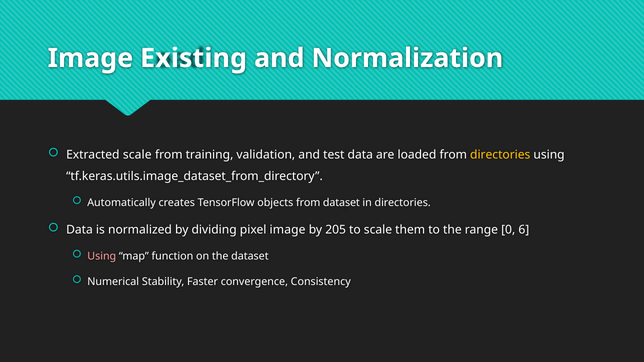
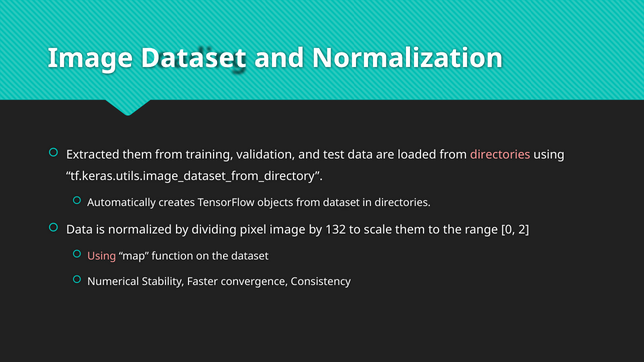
Image Existing: Existing -> Dataset
Extracted scale: scale -> them
directories at (500, 155) colour: yellow -> pink
205: 205 -> 132
6: 6 -> 2
